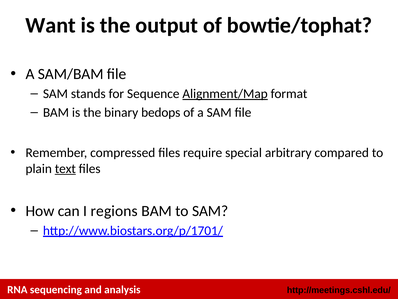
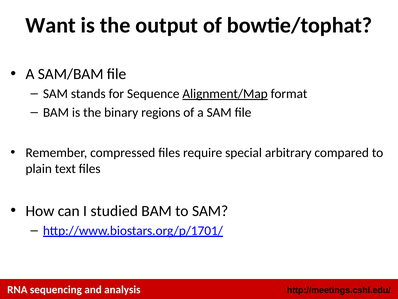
bedops: bedops -> regions
text underline: present -> none
regions: regions -> studied
